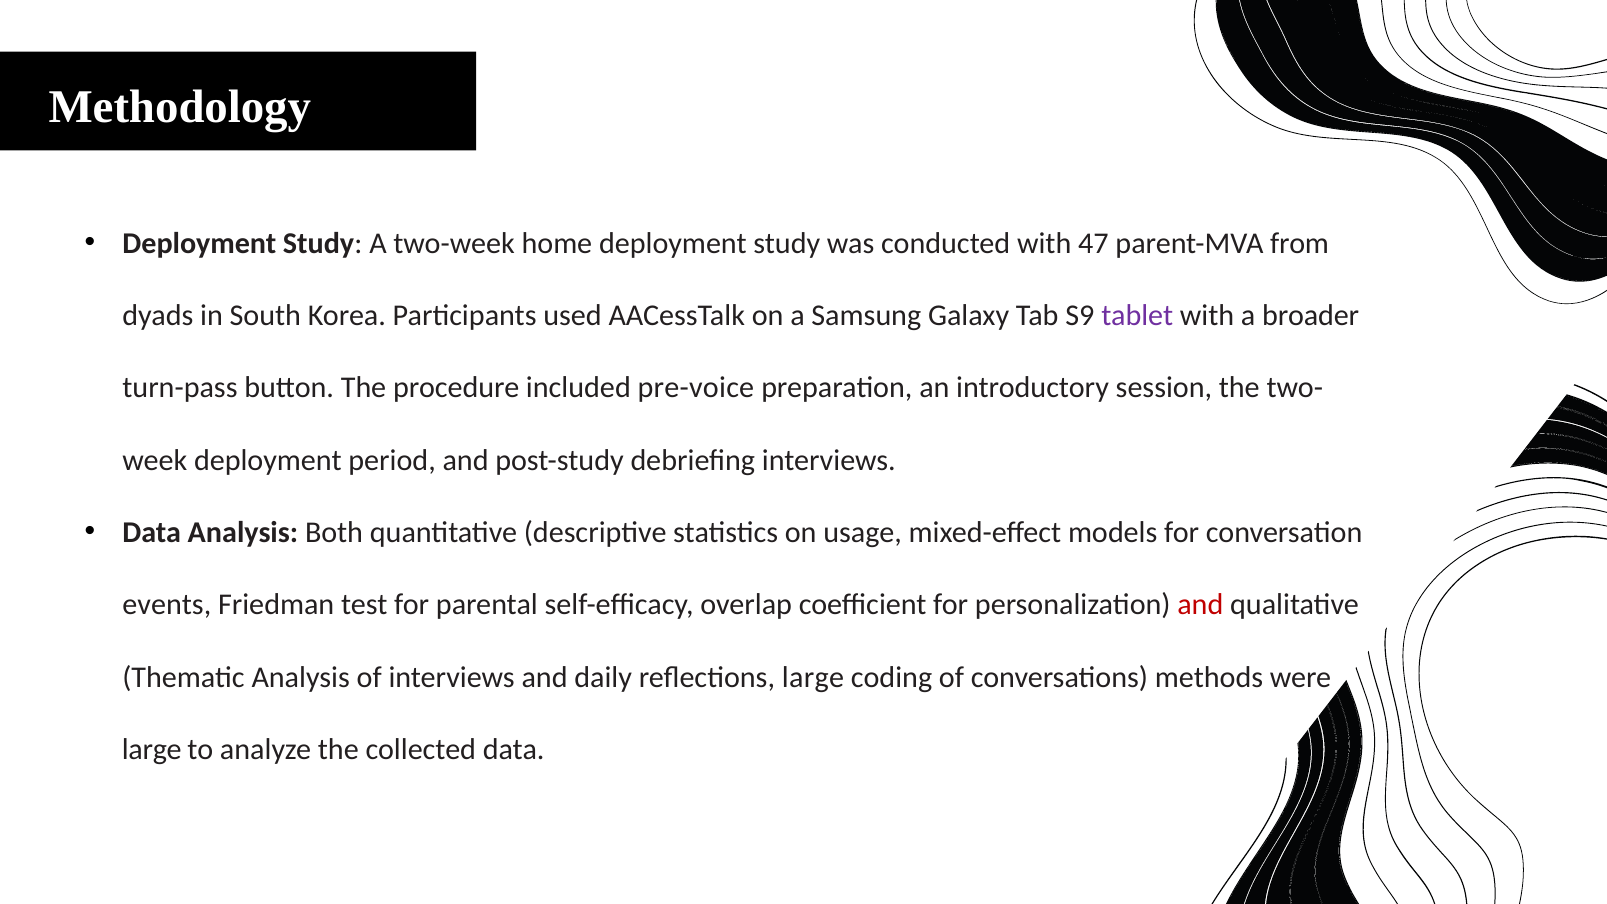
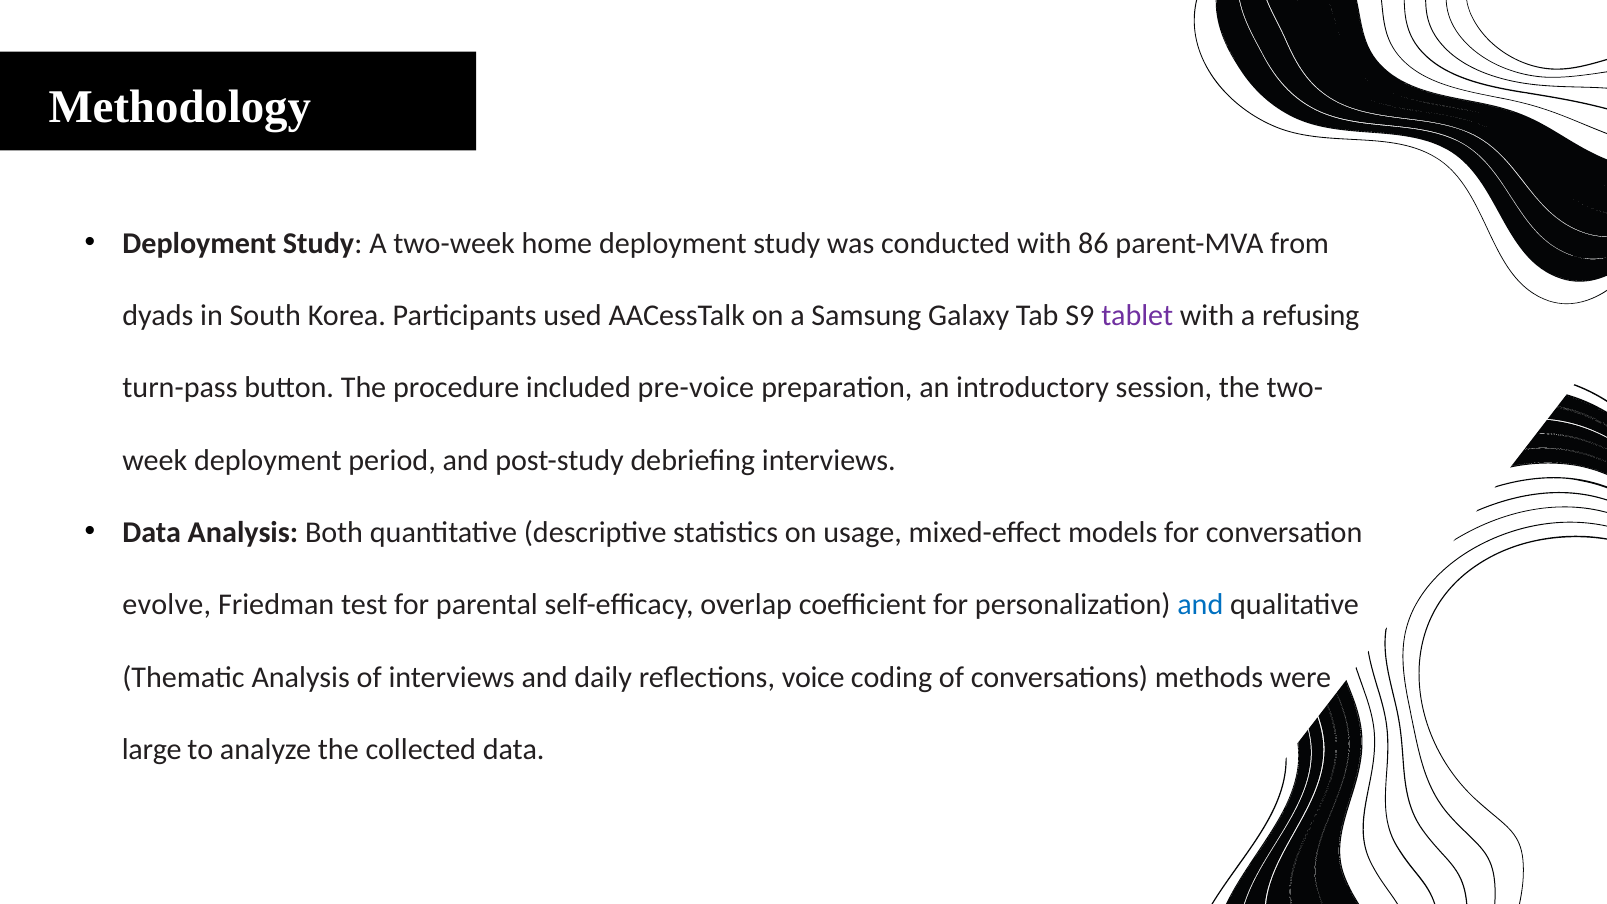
47: 47 -> 86
broader: broader -> refusing
events: events -> evolve
and at (1200, 605) colour: red -> blue
reflections large: large -> voice
